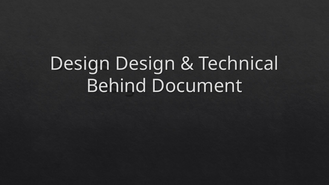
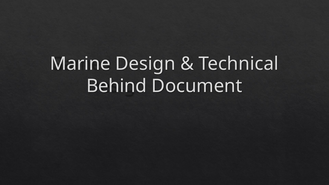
Design at (80, 64): Design -> Marine
